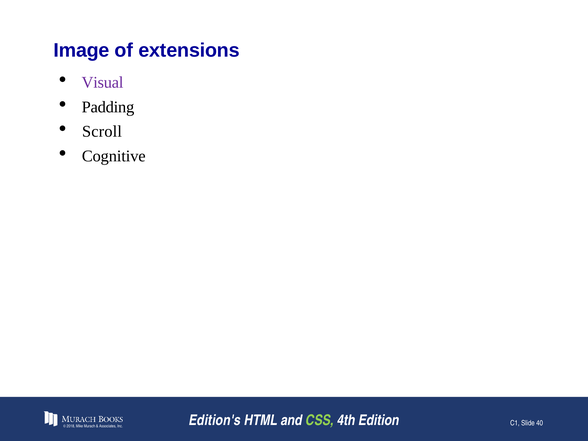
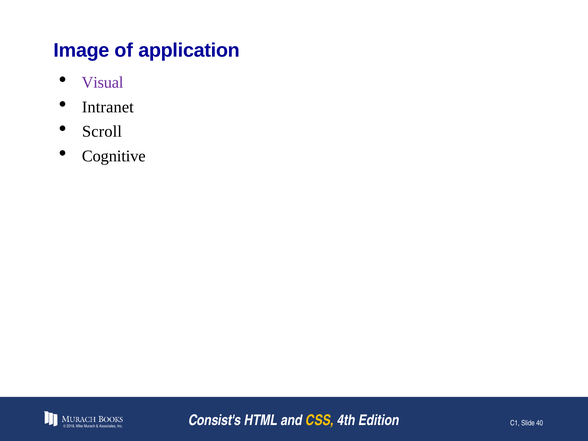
extensions: extensions -> application
Padding: Padding -> Intranet
Edition's: Edition's -> Consist's
CSS colour: light green -> yellow
